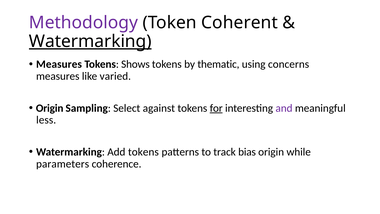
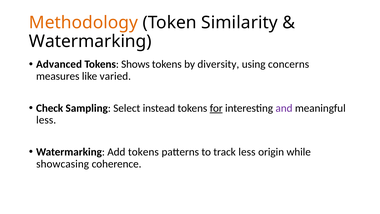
Methodology colour: purple -> orange
Coherent: Coherent -> Similarity
Watermarking at (90, 41) underline: present -> none
Measures at (59, 64): Measures -> Advanced
thematic: thematic -> diversity
Origin at (50, 108): Origin -> Check
against: against -> instead
track bias: bias -> less
parameters: parameters -> showcasing
